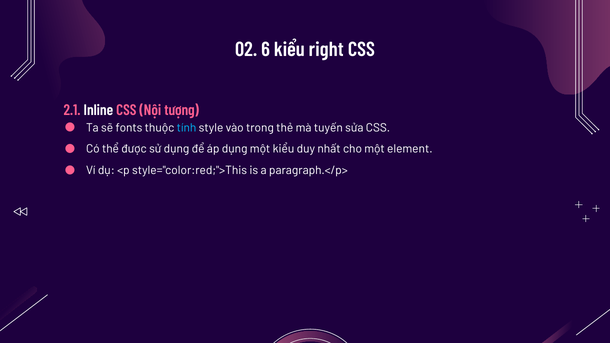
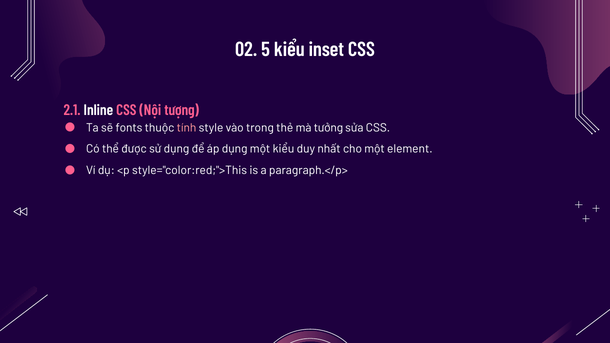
6: 6 -> 5
right: right -> inset
tính colour: light blue -> pink
tuyến: tuyến -> tưởng
